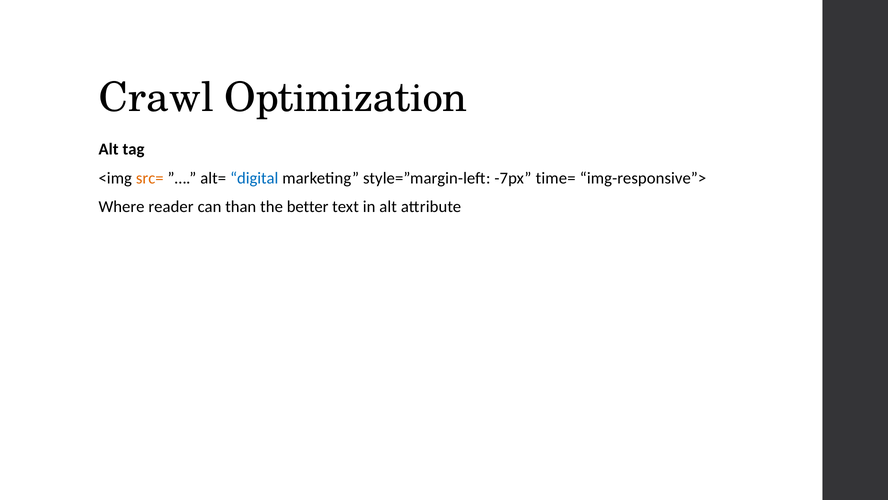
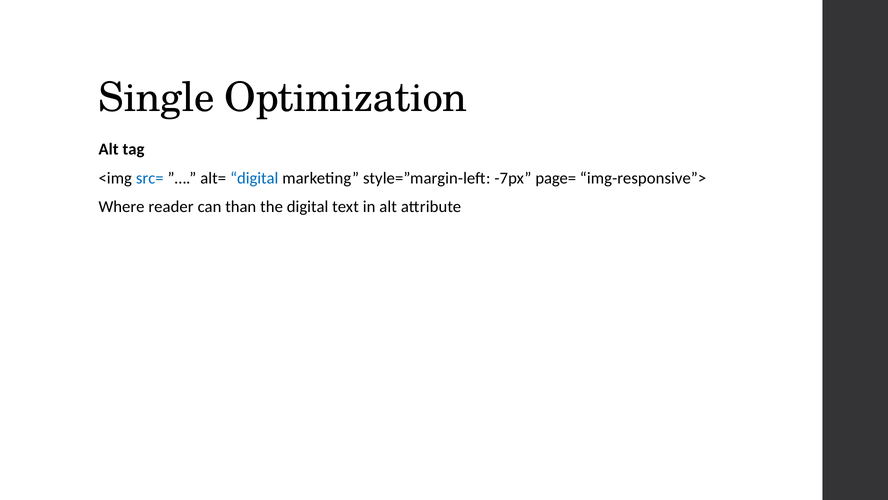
Crawl: Crawl -> Single
src= colour: orange -> blue
time=: time= -> page=
the better: better -> digital
